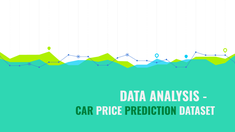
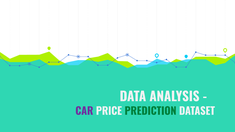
CAR colour: green -> purple
